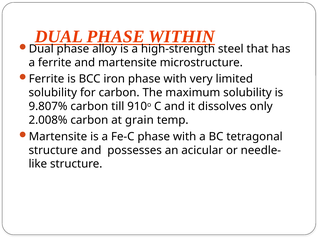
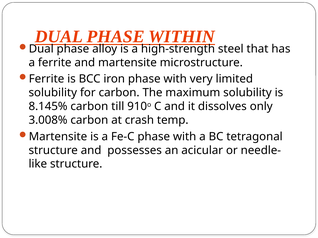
9.807%: 9.807% -> 8.145%
2.008%: 2.008% -> 3.008%
grain: grain -> crash
